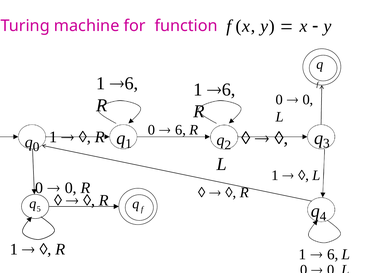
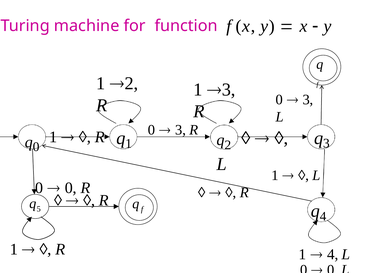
6 at (131, 84): 6 -> 2
6 at (229, 90): 6 -> 3
0 at (308, 100): 0 -> 3
6 at (180, 130): 6 -> 3
6 at (333, 255): 6 -> 4
